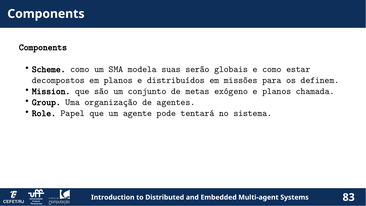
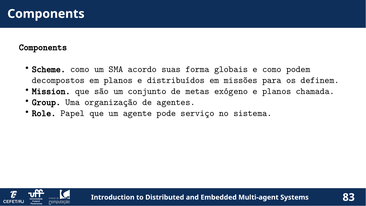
modela: modela -> acordo
serão: serão -> forma
estar: estar -> podem
tentará: tentará -> serviço
